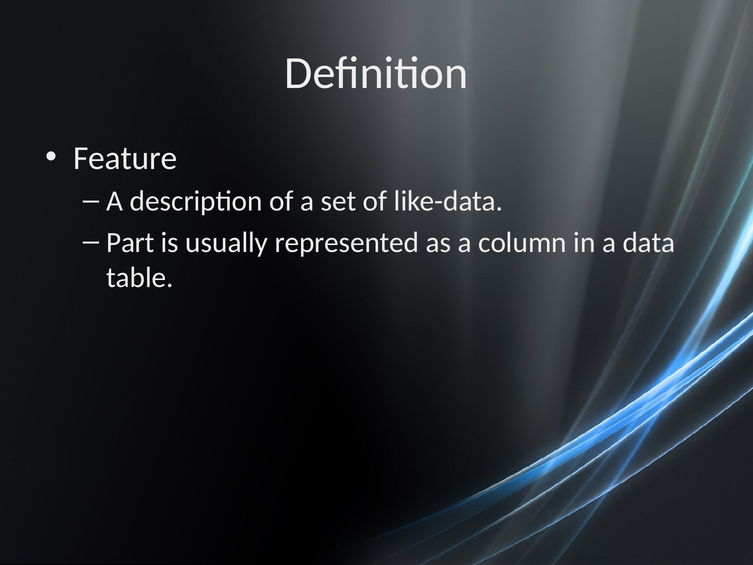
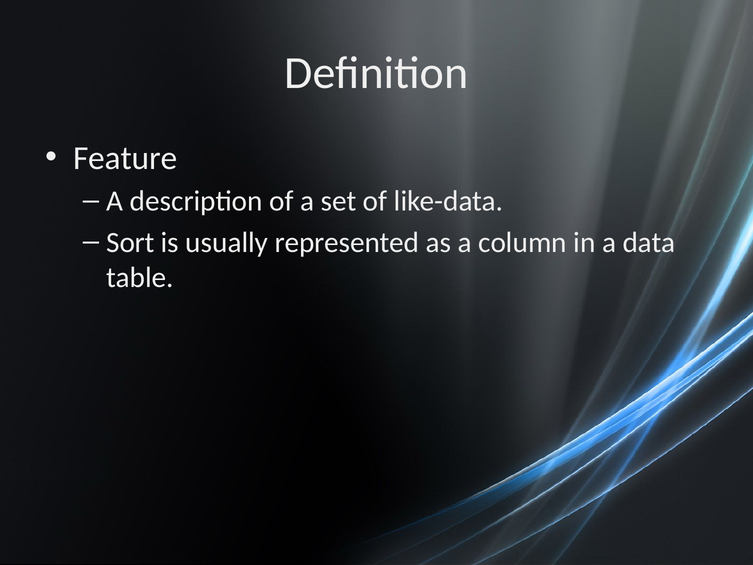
Part: Part -> Sort
